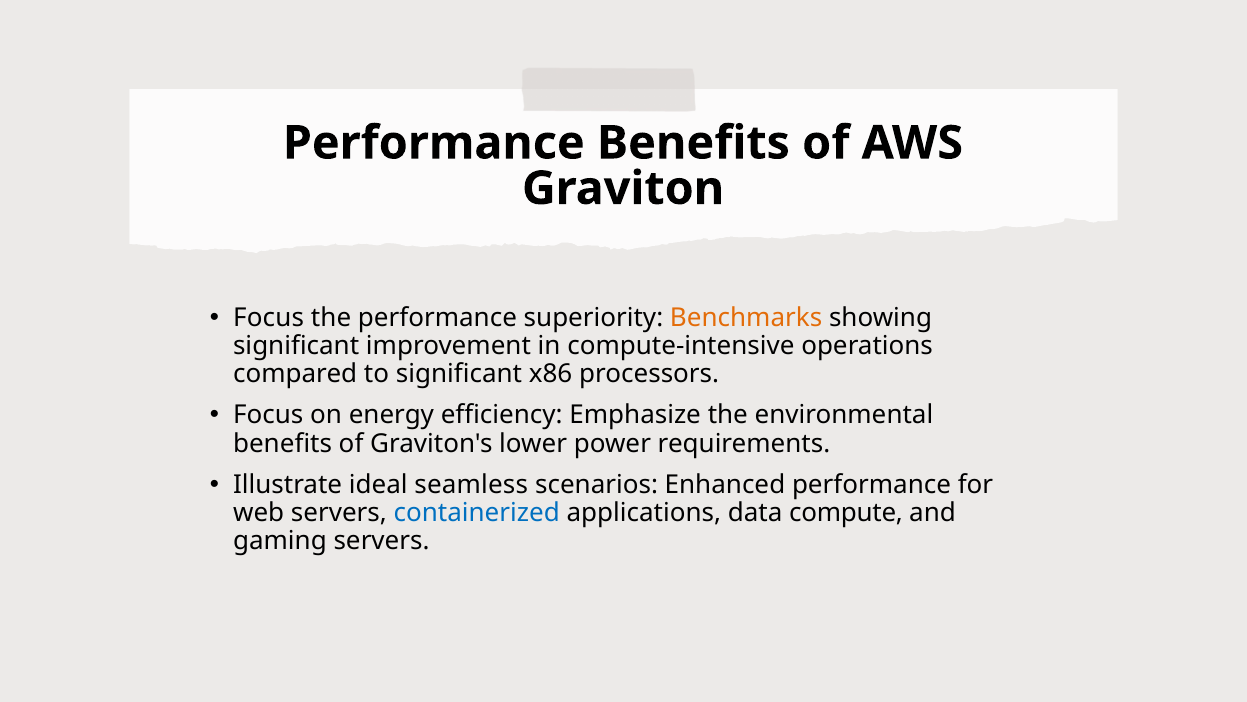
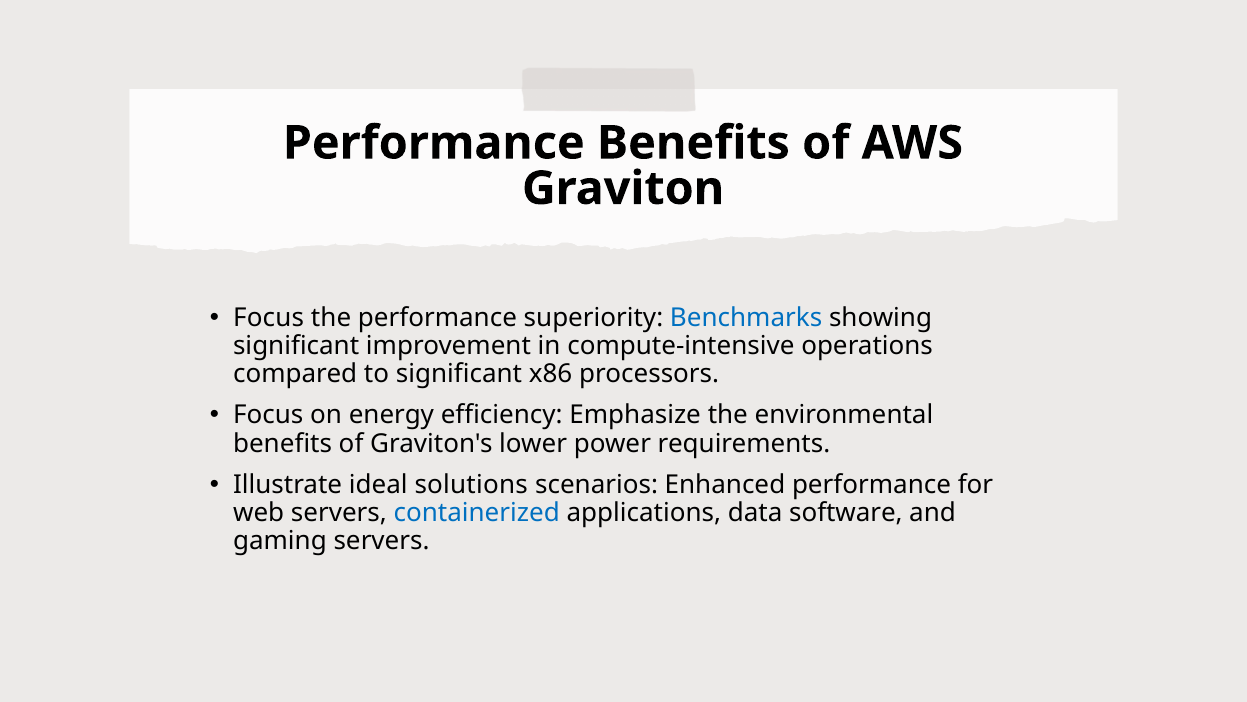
Benchmarks colour: orange -> blue
seamless: seamless -> solutions
compute: compute -> software
